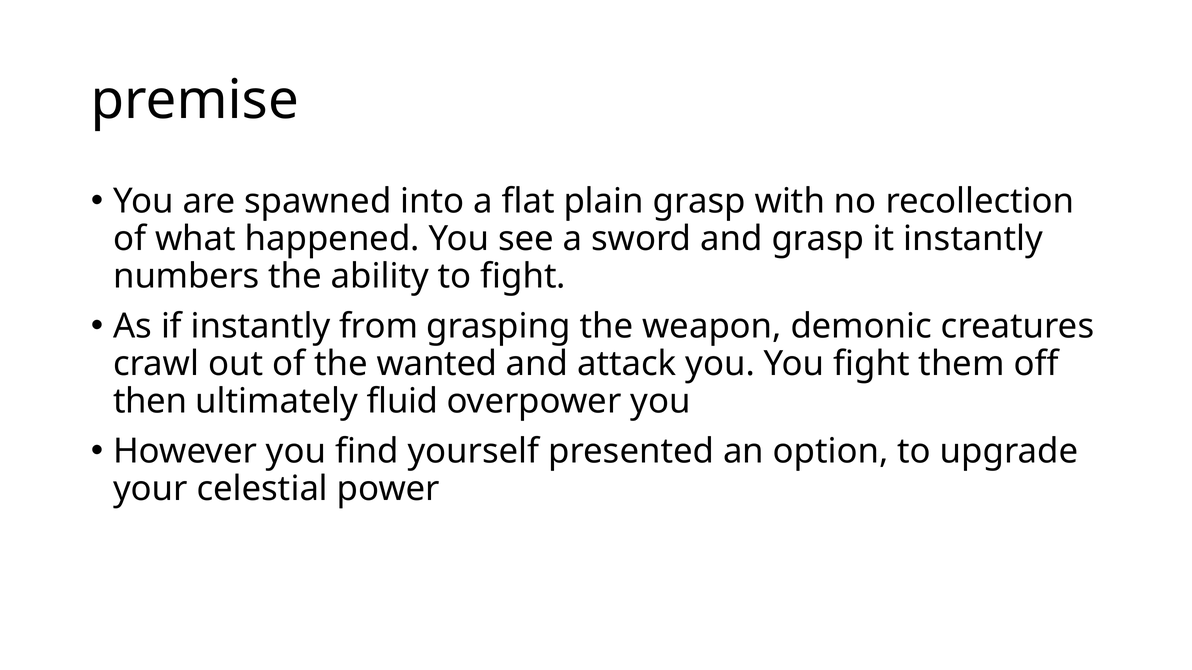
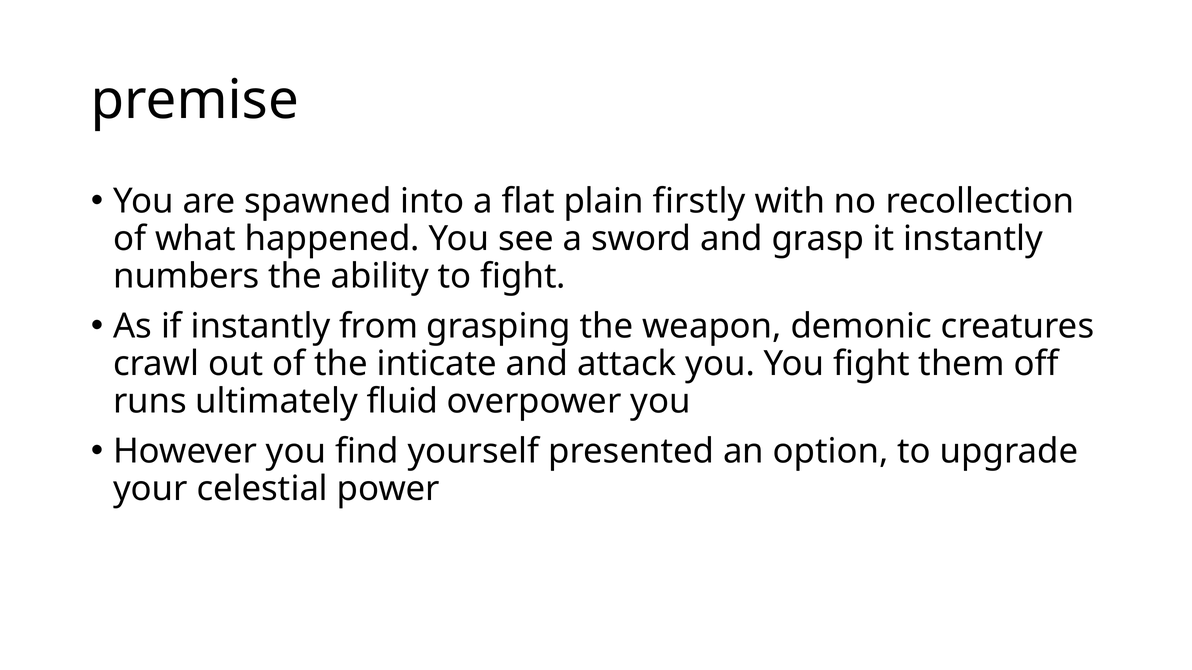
plain grasp: grasp -> firstly
wanted: wanted -> inticate
then: then -> runs
